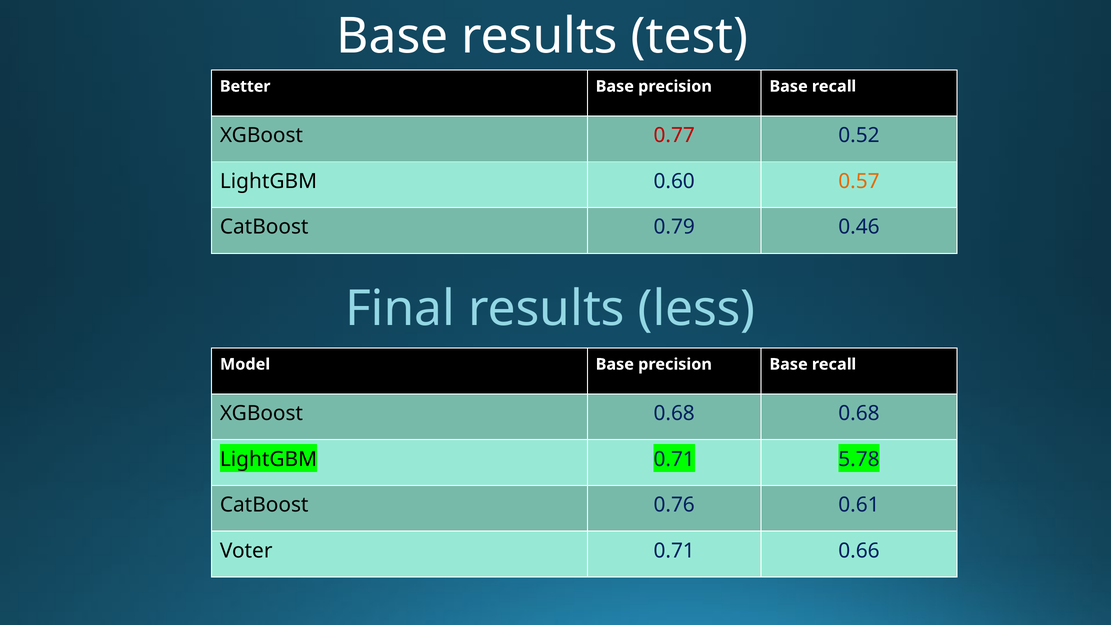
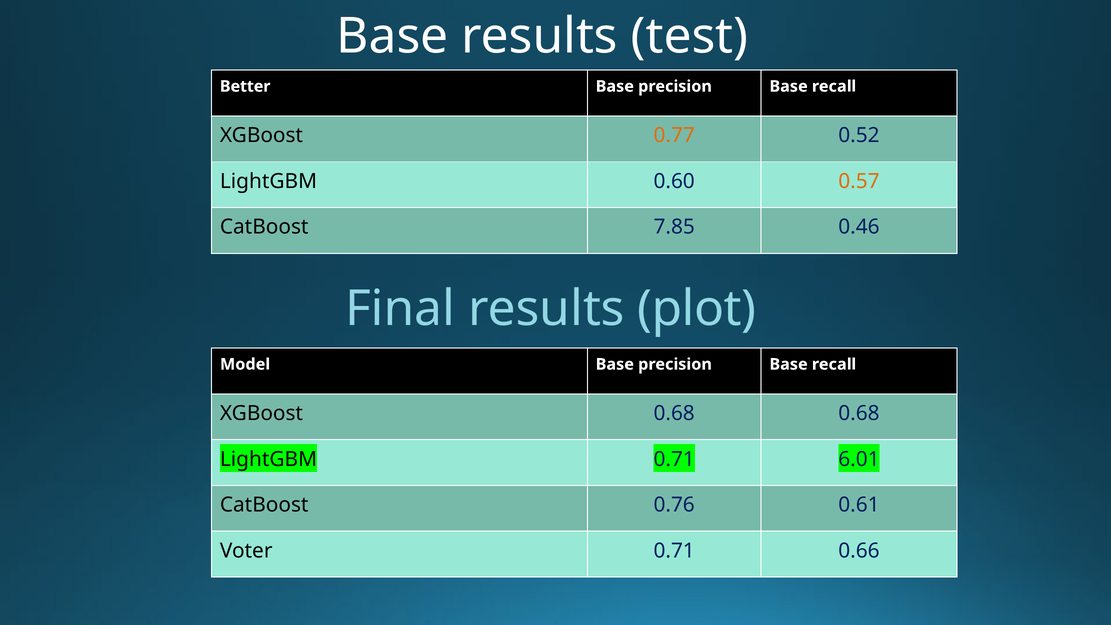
0.77 colour: red -> orange
0.79: 0.79 -> 7.85
less: less -> plot
5.78: 5.78 -> 6.01
